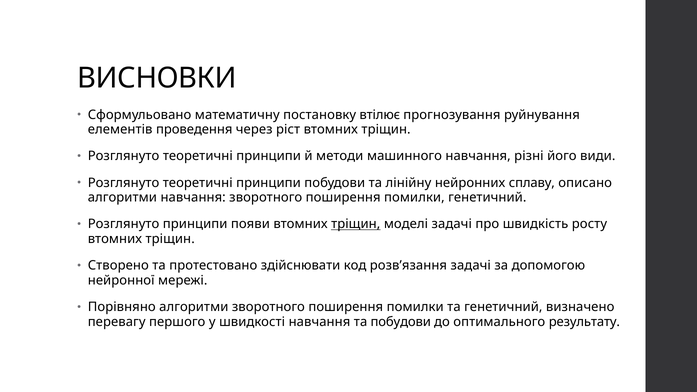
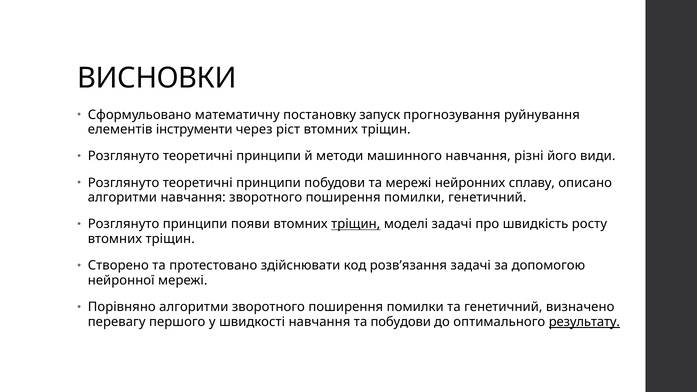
втілює: втілює -> запуск
проведення: проведення -> інструменти
та лінійну: лінійну -> мережі
результату underline: none -> present
